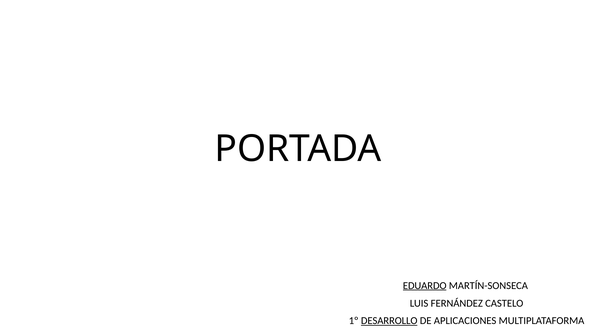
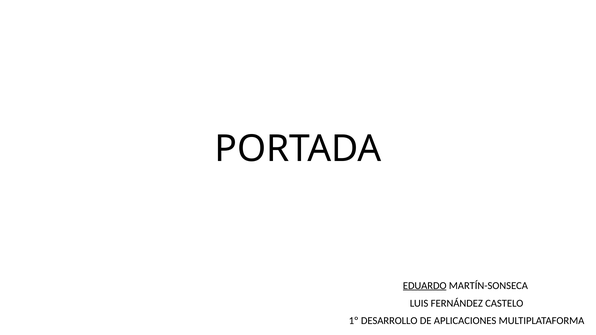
DESARROLLO underline: present -> none
